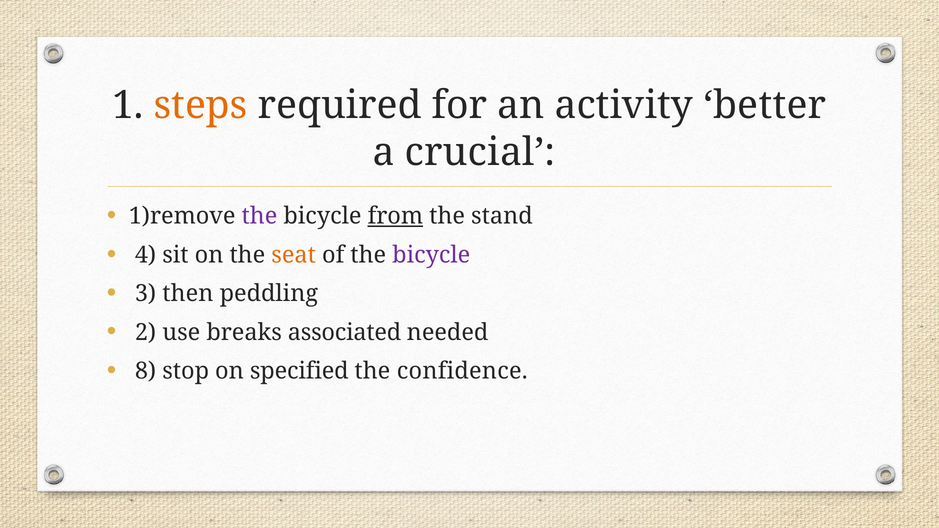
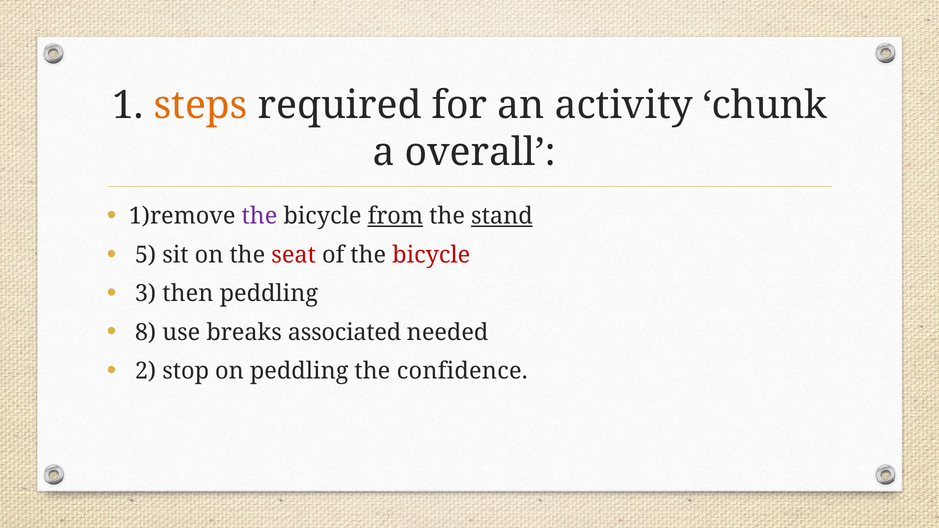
better: better -> chunk
crucial: crucial -> overall
stand underline: none -> present
4: 4 -> 5
seat colour: orange -> red
bicycle at (431, 255) colour: purple -> red
2: 2 -> 8
8: 8 -> 2
on specified: specified -> peddling
